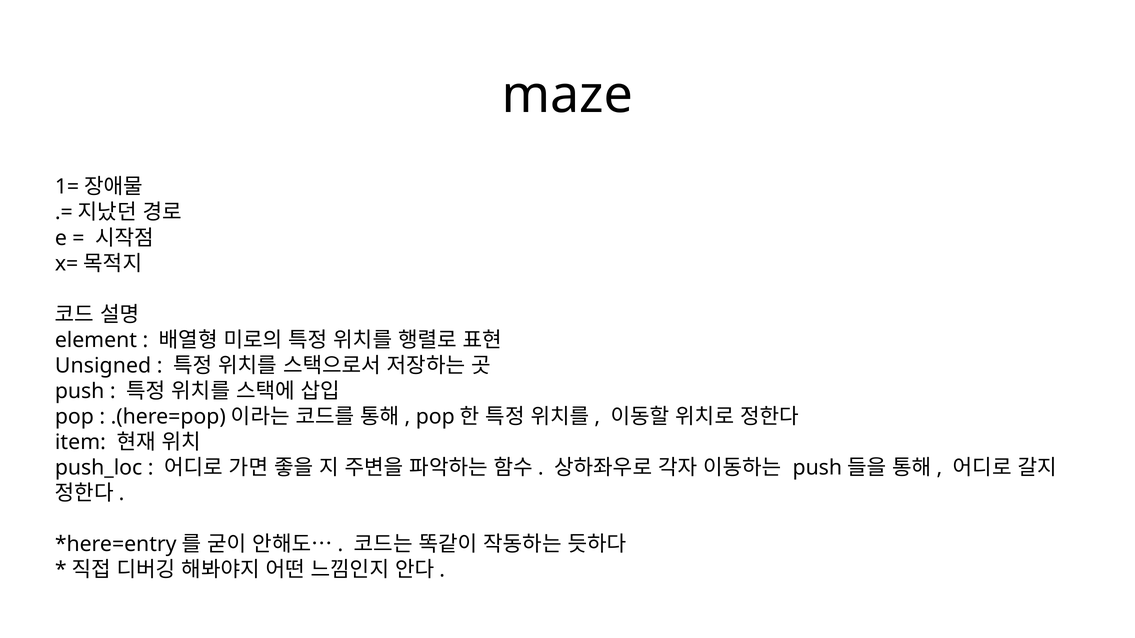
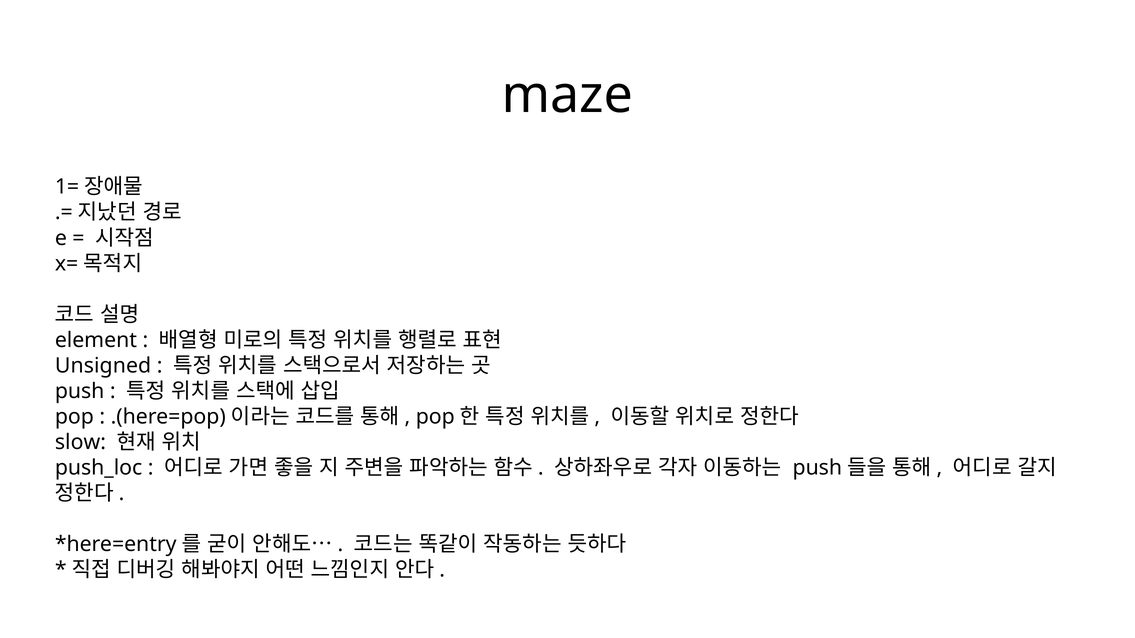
item: item -> slow
